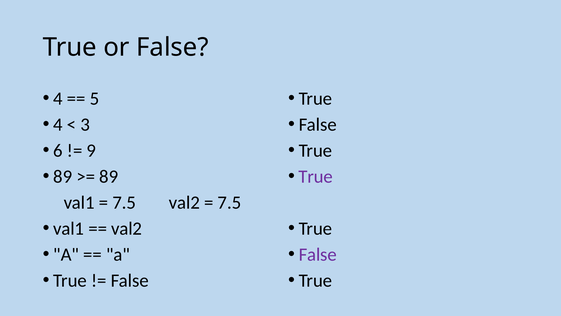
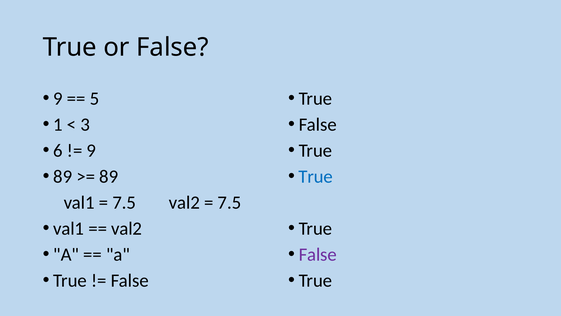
4 at (58, 99): 4 -> 9
4 at (58, 125): 4 -> 1
True at (316, 177) colour: purple -> blue
